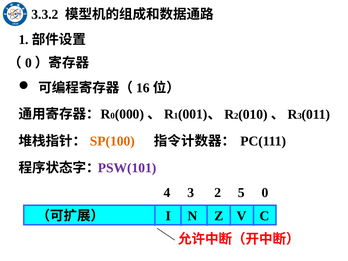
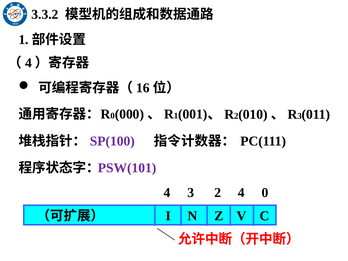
0 at (28, 63): 0 -> 4
SP(100 colour: orange -> purple
2 5: 5 -> 4
